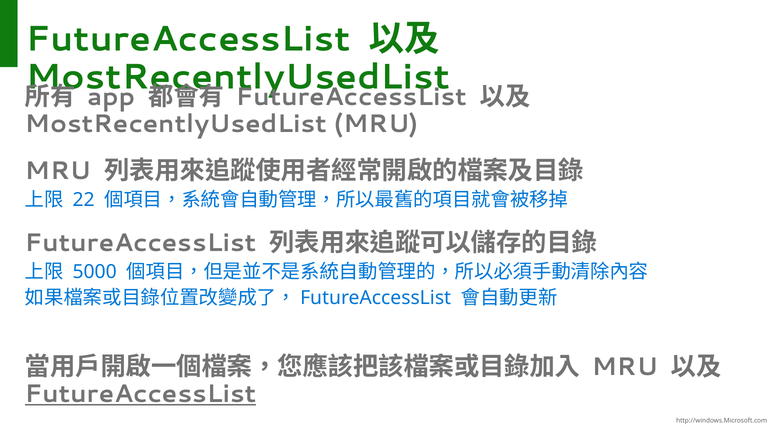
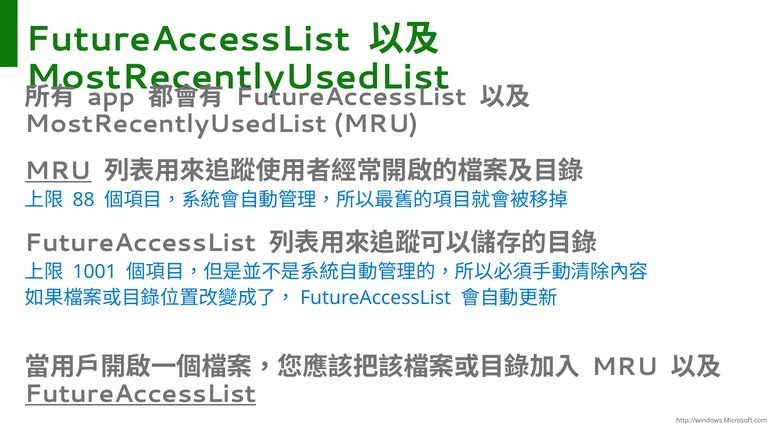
MRU at (58, 171) underline: none -> present
22: 22 -> 88
5000: 5000 -> 1001
